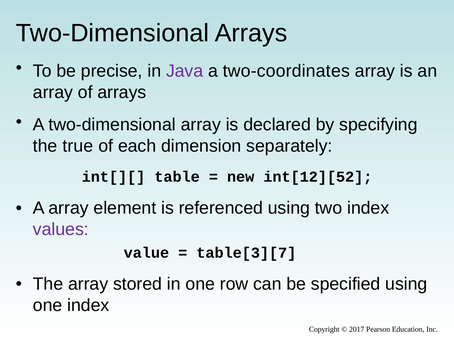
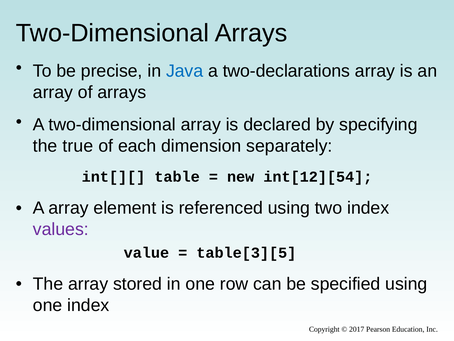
Java colour: purple -> blue
two-coordinates: two-coordinates -> two-declarations
int[12][52: int[12][52 -> int[12][54
table[3][7: table[3][7 -> table[3][5
